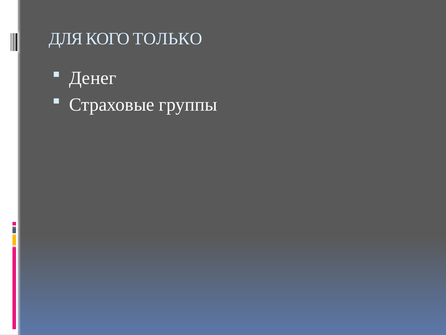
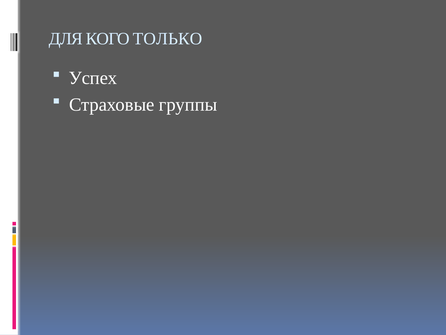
Денег: Денег -> Успех
